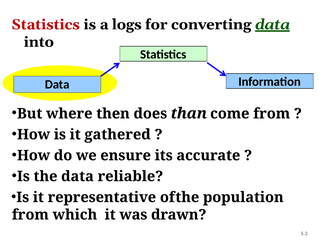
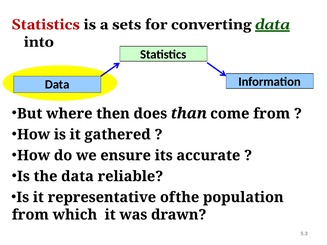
logs: logs -> sets
